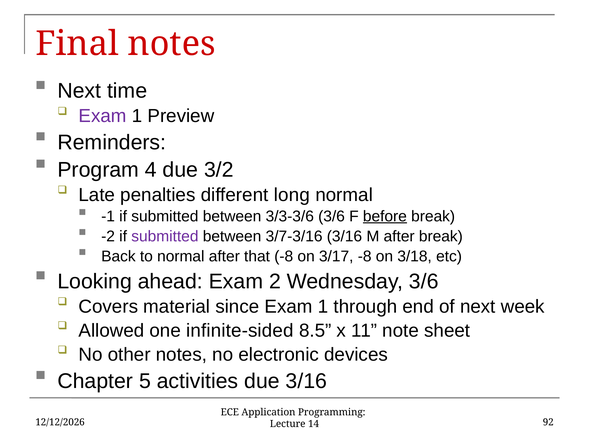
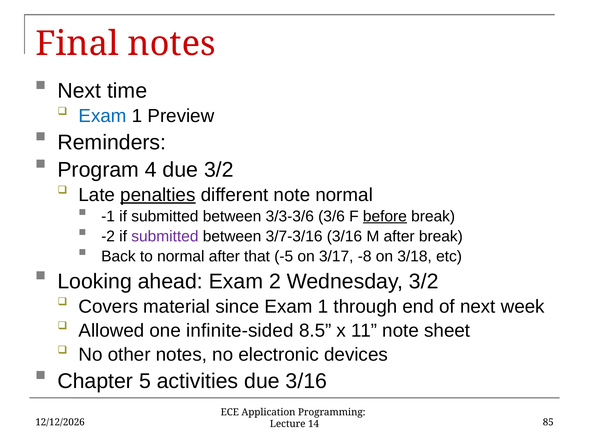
Exam at (103, 116) colour: purple -> blue
penalties underline: none -> present
different long: long -> note
that -8: -8 -> -5
Wednesday 3/6: 3/6 -> 3/2
92: 92 -> 85
